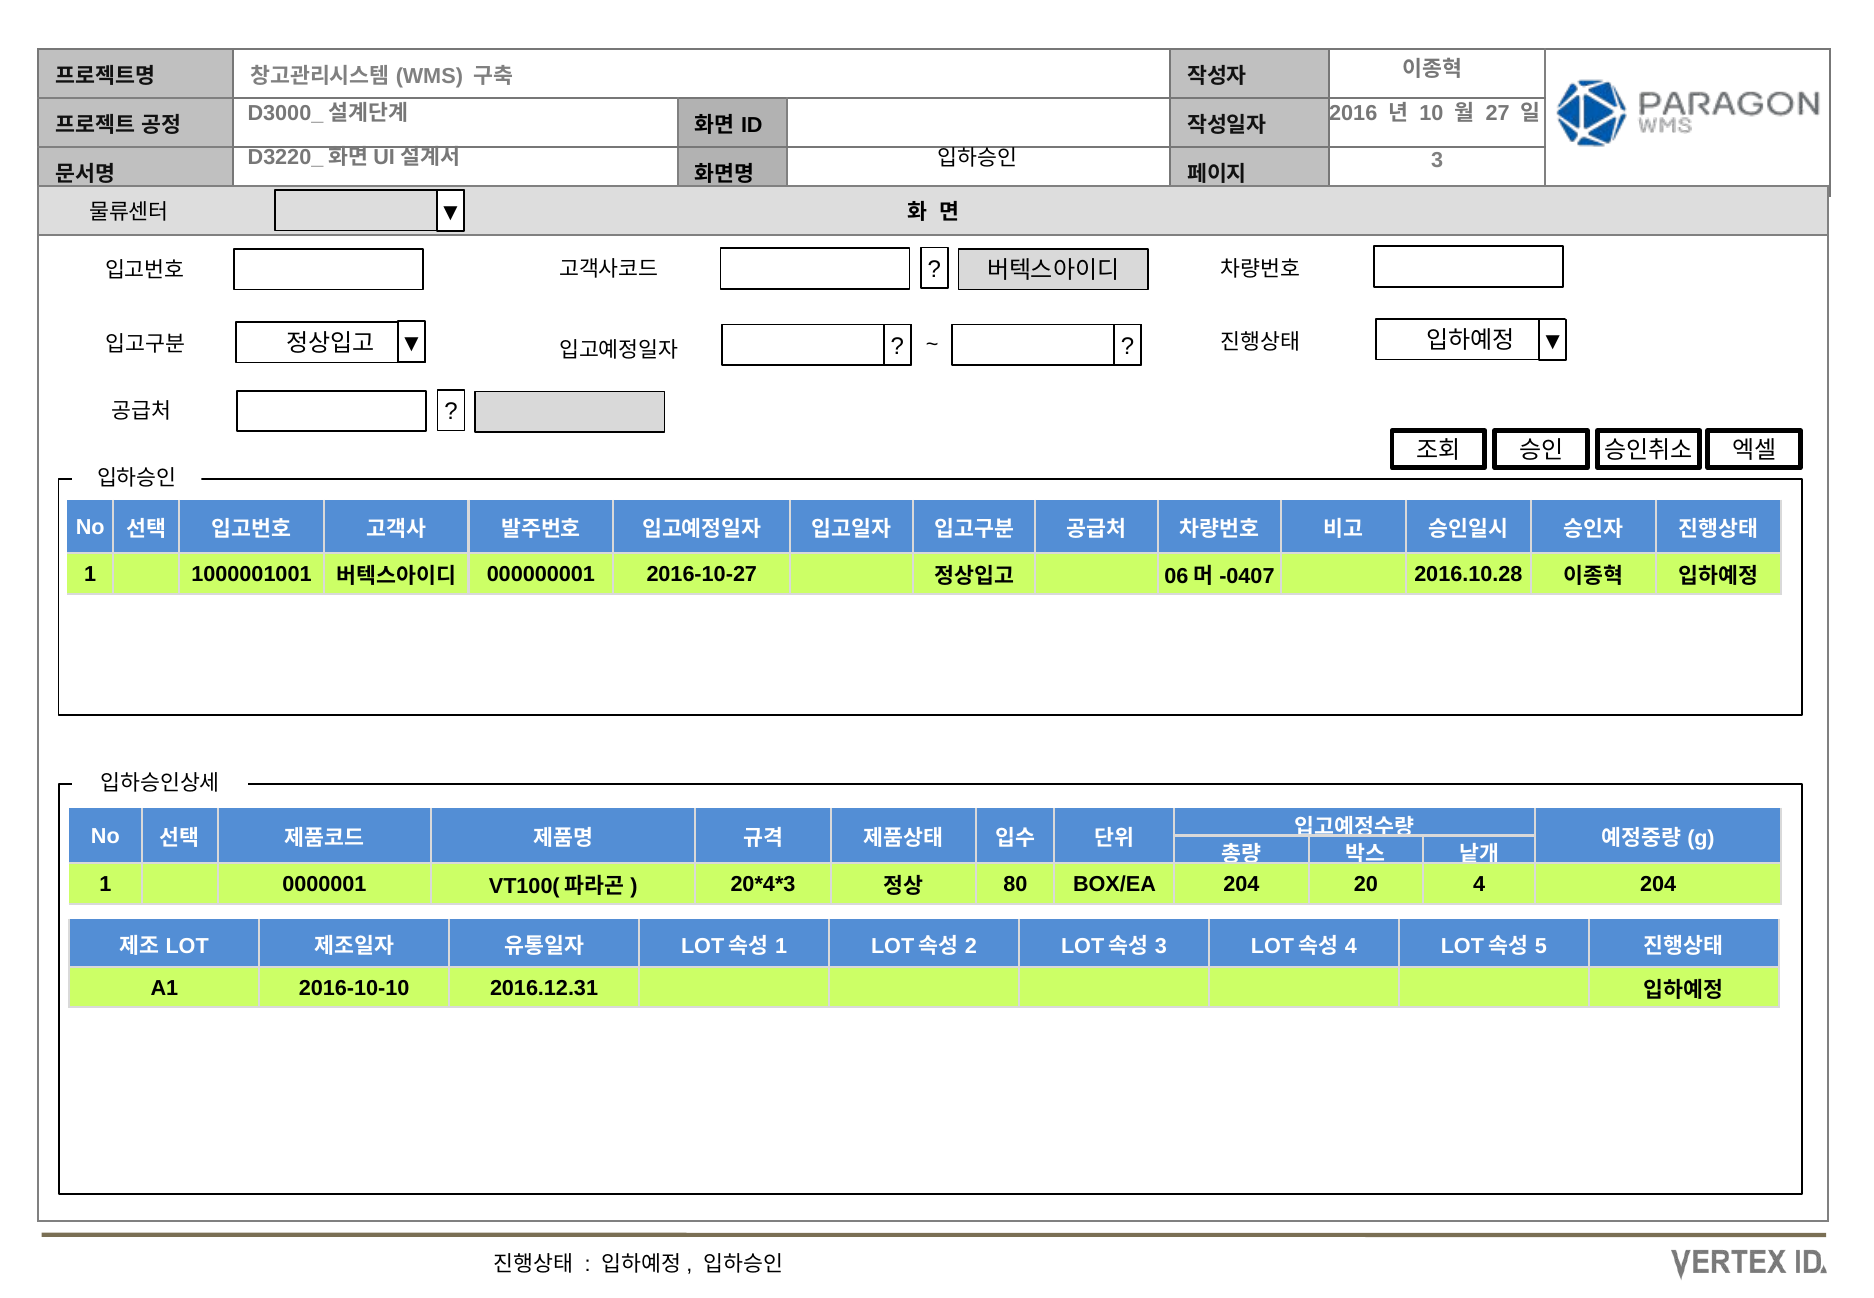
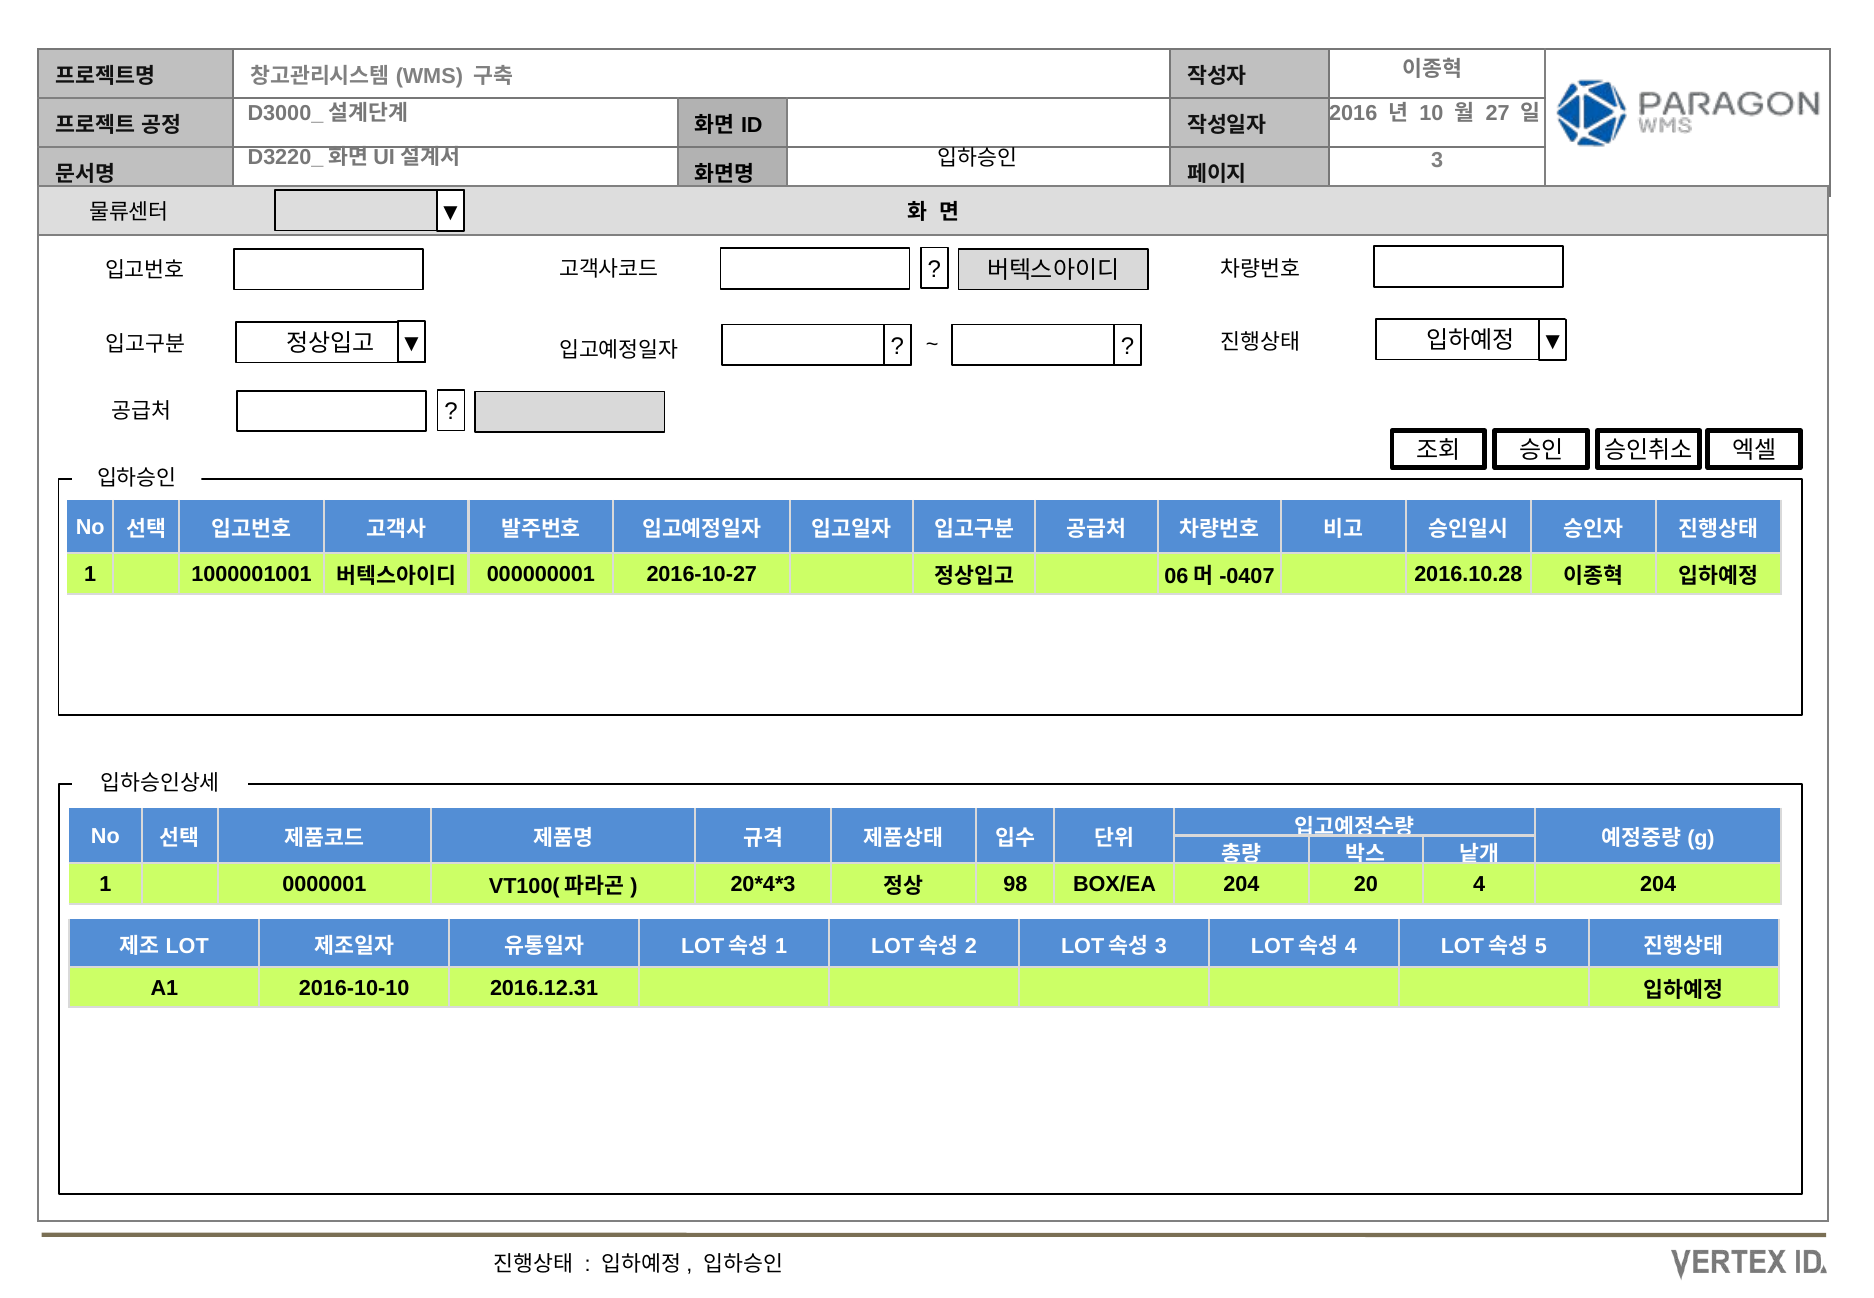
80: 80 -> 98
